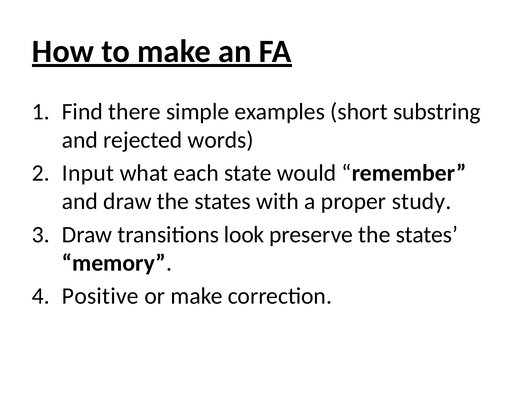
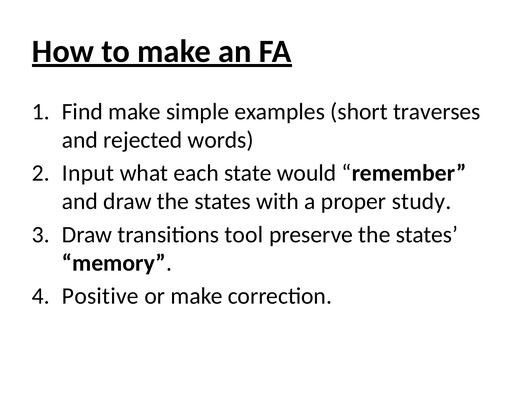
Find there: there -> make
substring: substring -> traverses
look: look -> tool
